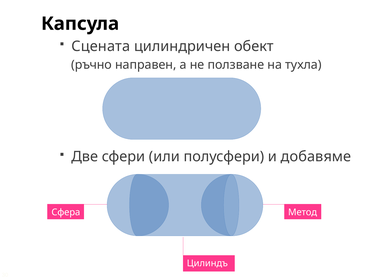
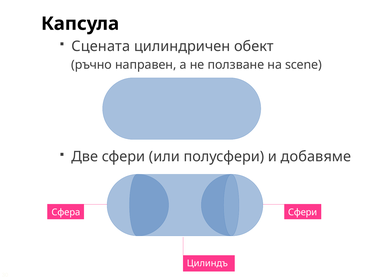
тухла: тухла -> scene
Сфера Метод: Метод -> Сфери
